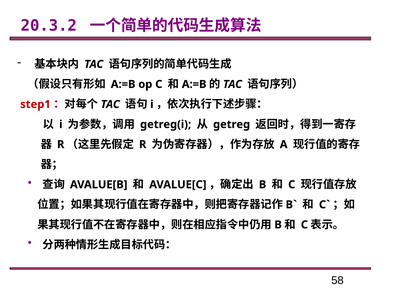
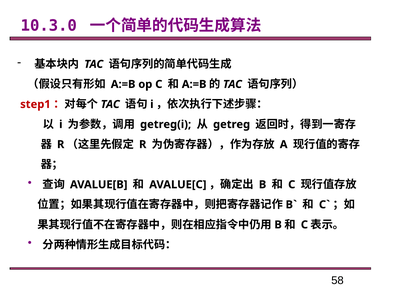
20.3.2: 20.3.2 -> 10.3.0
